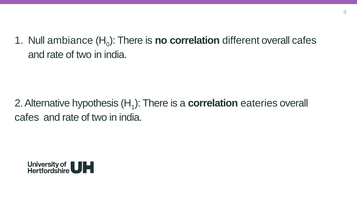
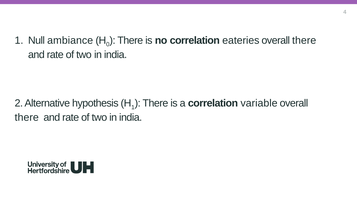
different: different -> eateries
cafes at (304, 40): cafes -> there
eateries: eateries -> variable
cafes at (27, 117): cafes -> there
